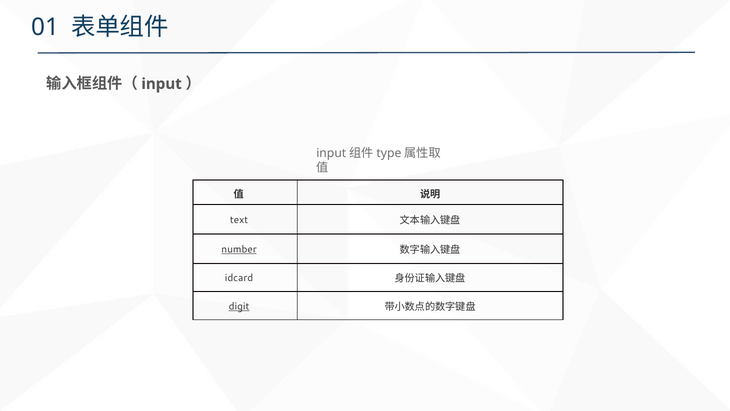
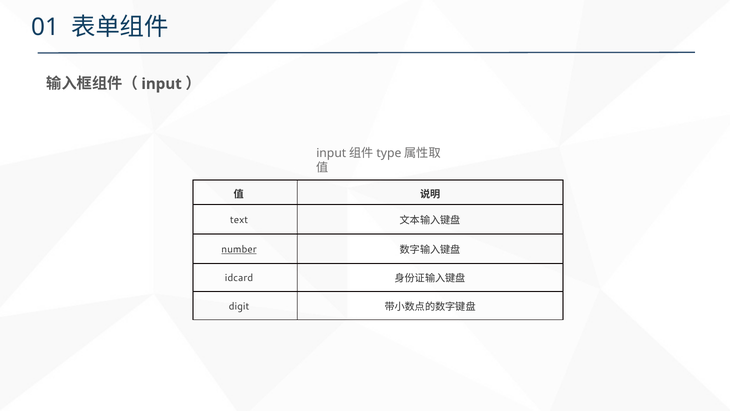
digit underline: present -> none
